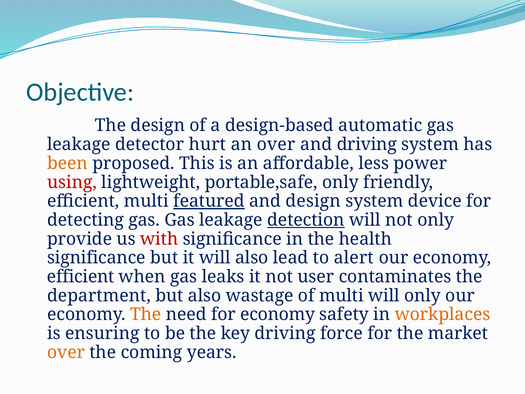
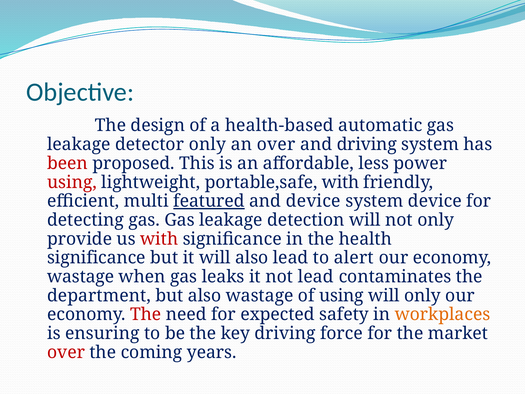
design-based: design-based -> health-based
detector hurt: hurt -> only
been colour: orange -> red
portable,safe only: only -> with
and design: design -> device
detection underline: present -> none
efficient at (81, 277): efficient -> wastage
not user: user -> lead
of multi: multi -> using
The at (146, 314) colour: orange -> red
for economy: economy -> expected
over at (66, 352) colour: orange -> red
